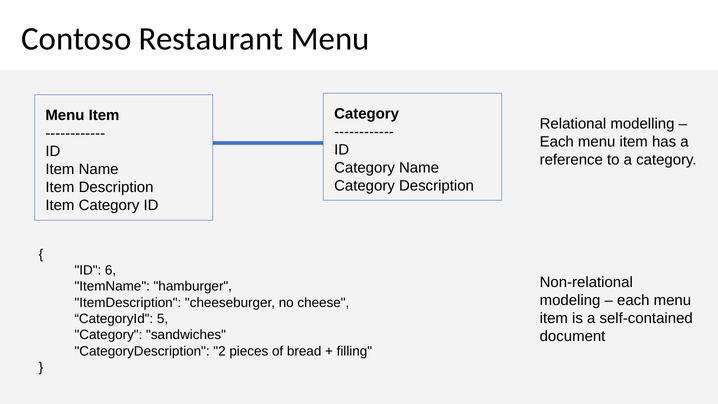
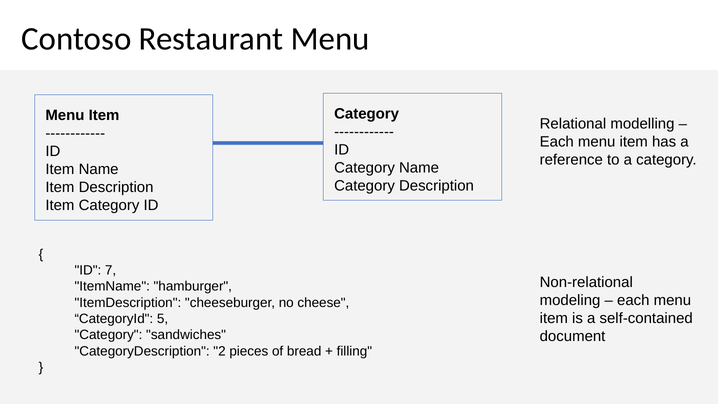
6: 6 -> 7
